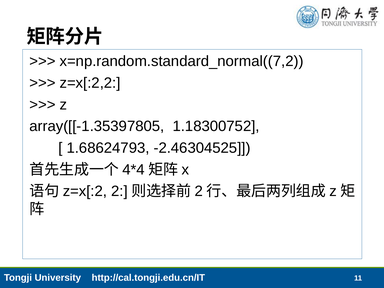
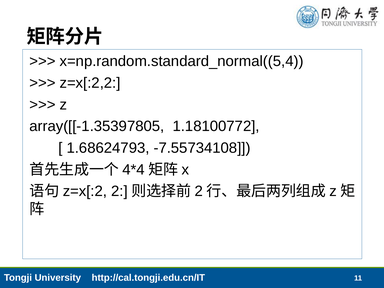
x=np.random.standard_normal((7,2: x=np.random.standard_normal((7,2 -> x=np.random.standard_normal((5,4
1.18300752: 1.18300752 -> 1.18100772
-2.46304525: -2.46304525 -> -7.55734108
